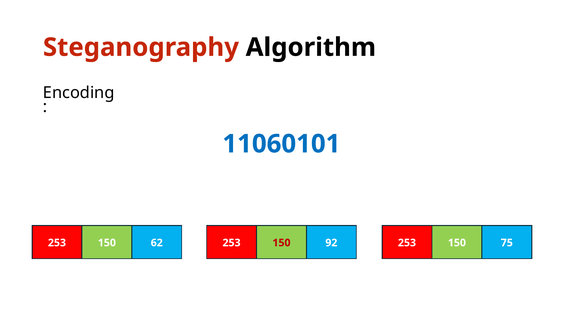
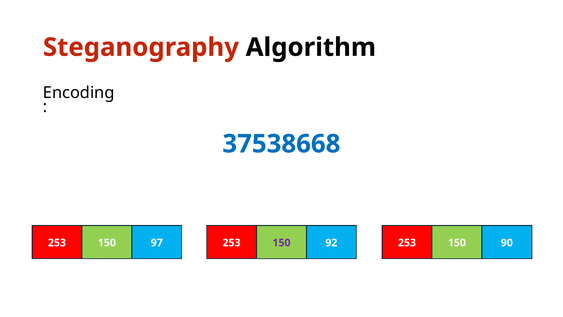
11060101: 11060101 -> 37538668
62: 62 -> 97
150 at (281, 243) colour: red -> purple
75: 75 -> 90
